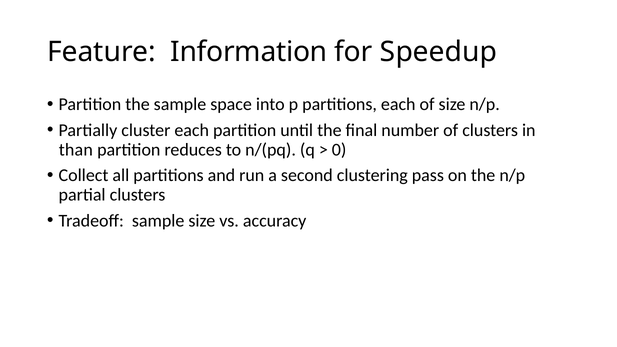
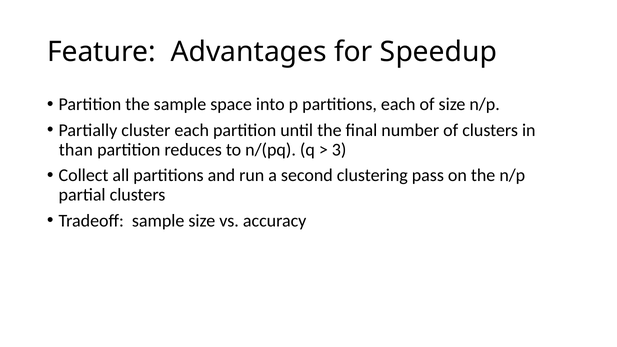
Information: Information -> Advantages
0: 0 -> 3
